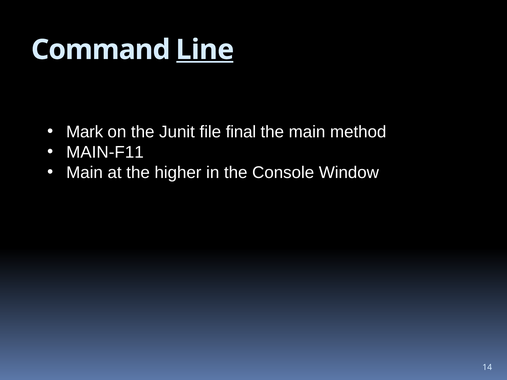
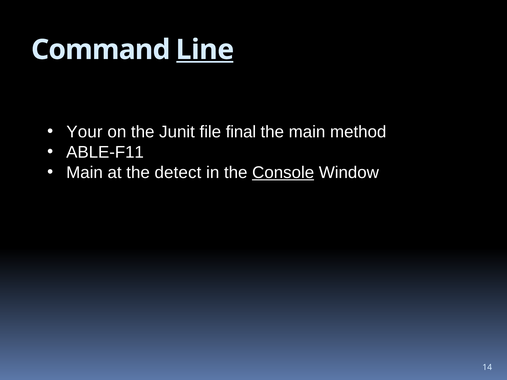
Mark: Mark -> Your
MAIN-F11: MAIN-F11 -> ABLE-F11
higher: higher -> detect
Console underline: none -> present
